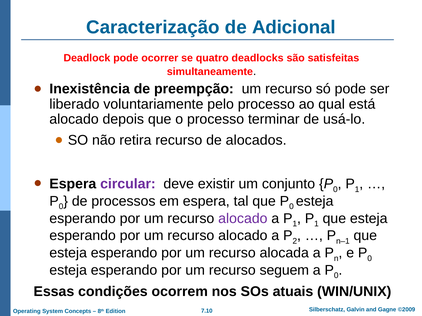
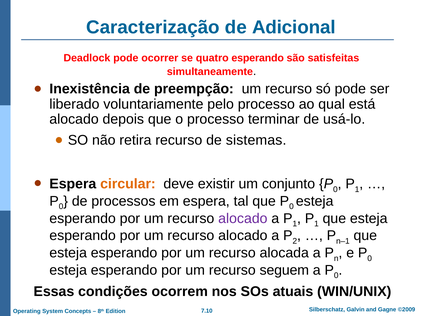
quatro deadlocks: deadlocks -> esperando
alocados: alocados -> sistemas
circular colour: purple -> orange
